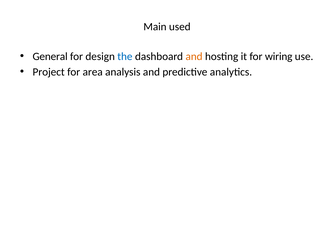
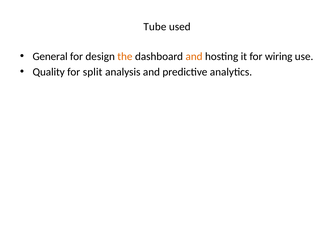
Main: Main -> Tube
the colour: blue -> orange
Project: Project -> Quality
area: area -> split
